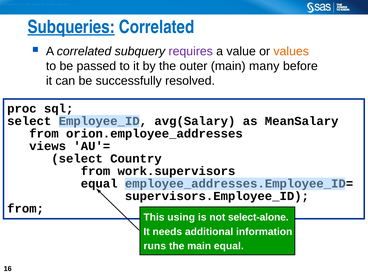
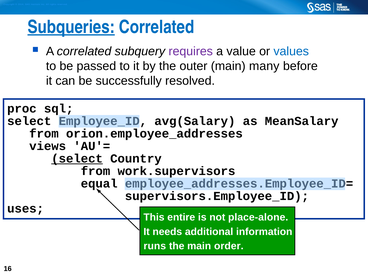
values colour: orange -> blue
select at (77, 159) underline: none -> present
from at (26, 209): from -> uses
using: using -> entire
select-alone: select-alone -> place-alone
main equal: equal -> order
